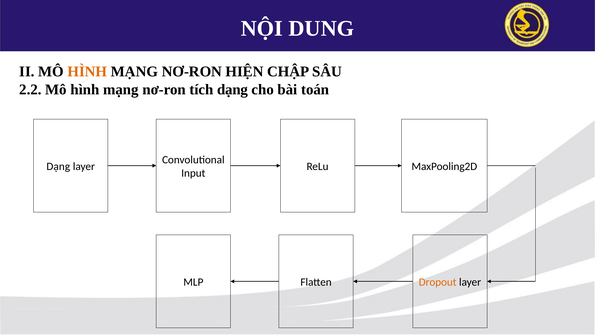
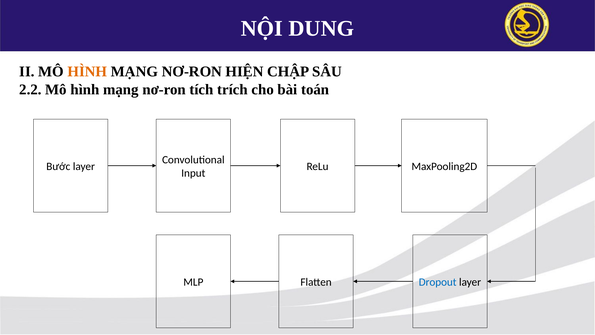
tích dạng: dạng -> trích
Dạng at (58, 166): Dạng -> Bước
Dropout colour: orange -> blue
